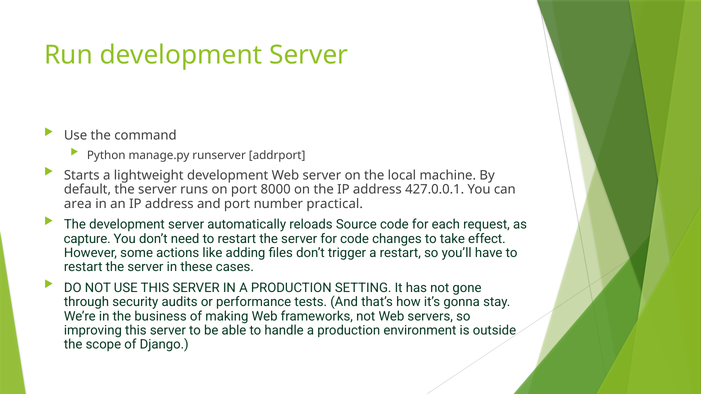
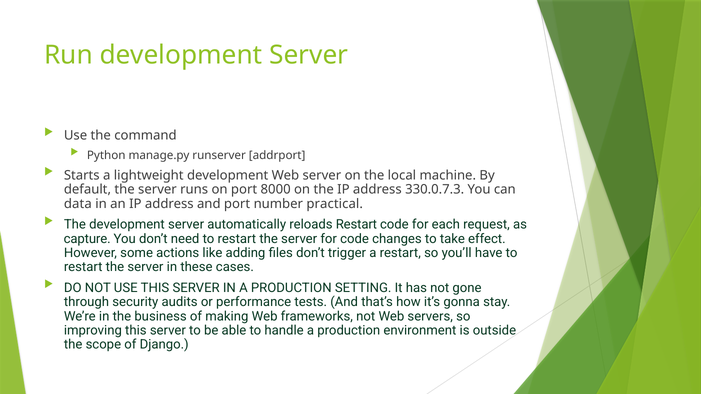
427.0.0.1: 427.0.0.1 -> 330.0.7.3
area: area -> data
reloads Source: Source -> Restart
